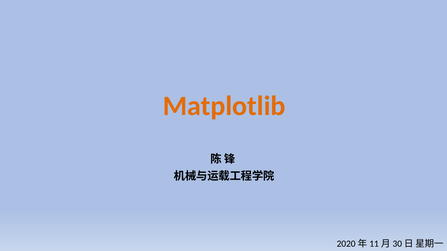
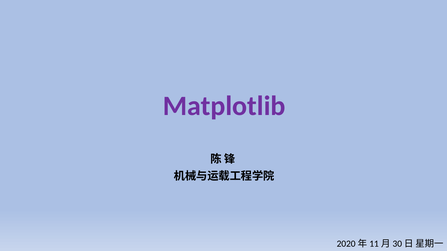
Matplotlib colour: orange -> purple
